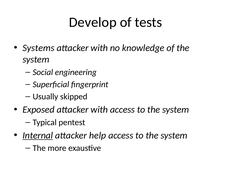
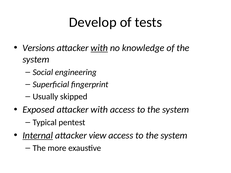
Systems: Systems -> Versions
with at (99, 48) underline: none -> present
help: help -> view
